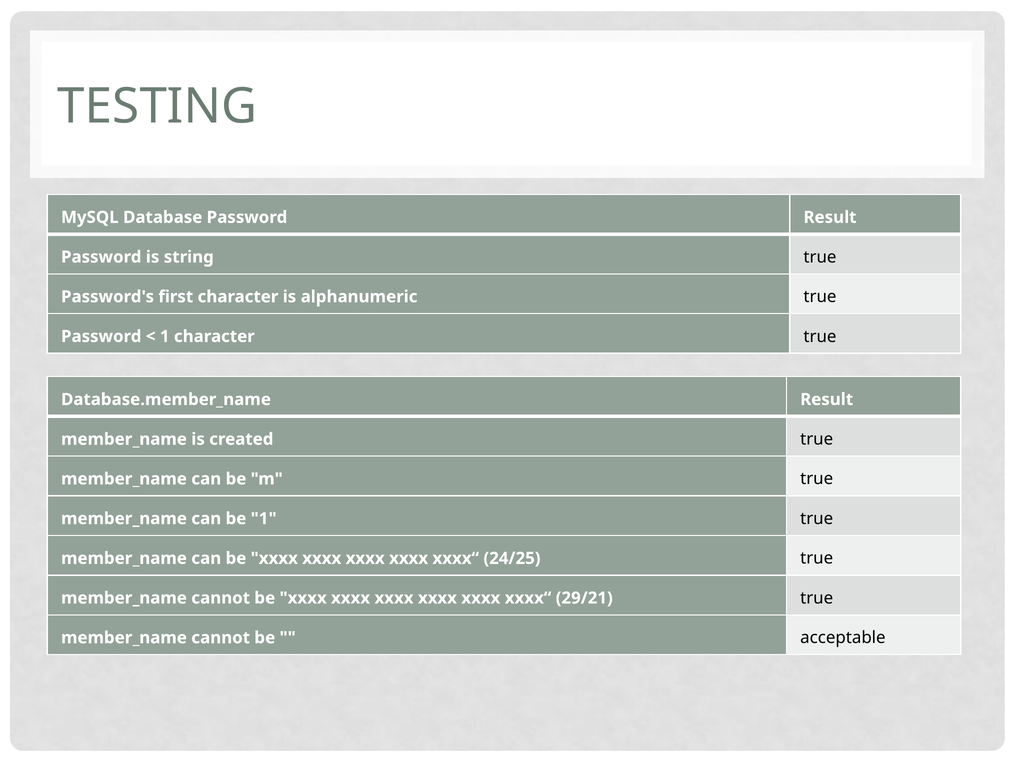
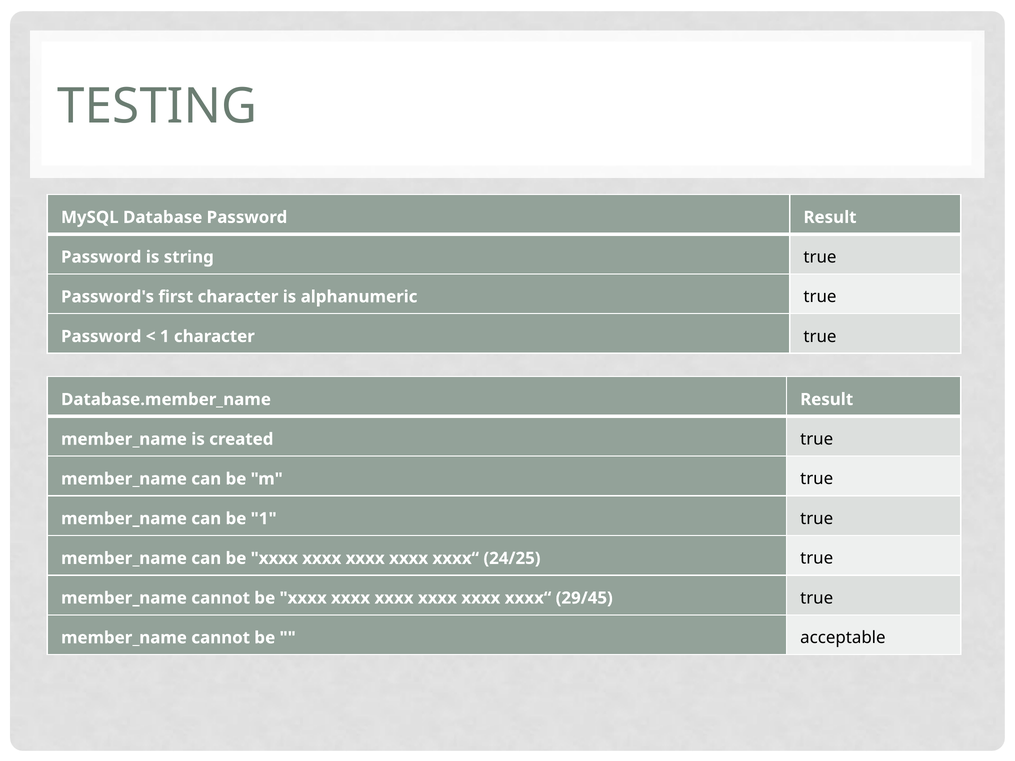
29/21: 29/21 -> 29/45
